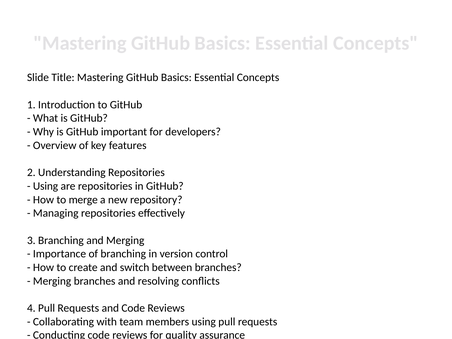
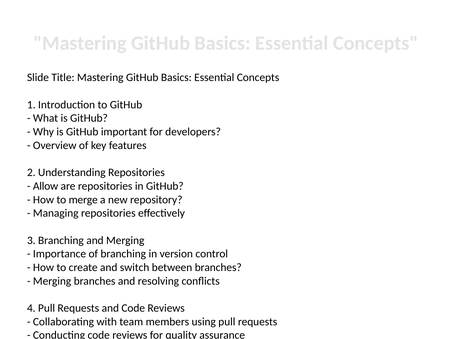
Using at (46, 186): Using -> Allow
